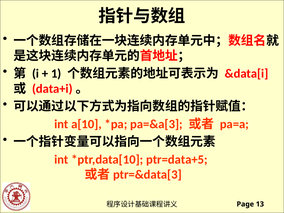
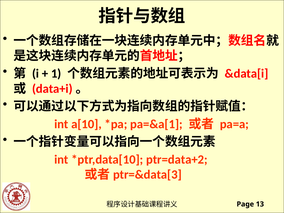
pa=&a[3: pa=&a[3 -> pa=&a[1
ptr=data+5: ptr=data+5 -> ptr=data+2
